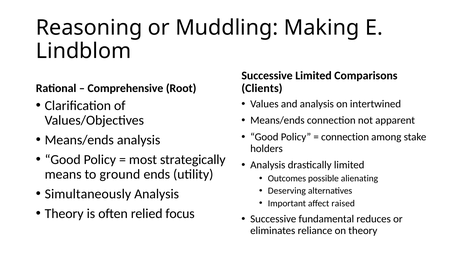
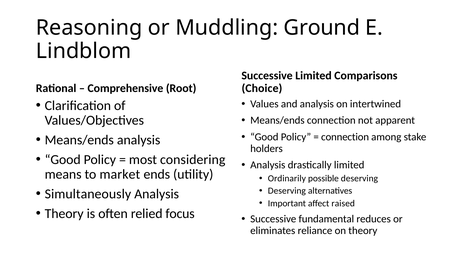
Making: Making -> Ground
Clients: Clients -> Choice
strategically: strategically -> considering
ground: ground -> market
Outcomes: Outcomes -> Ordinarily
possible alienating: alienating -> deserving
